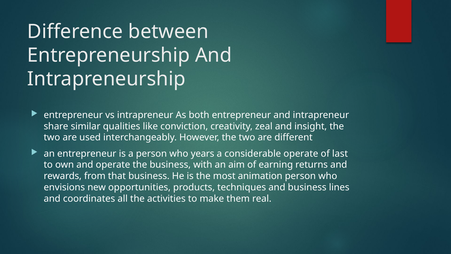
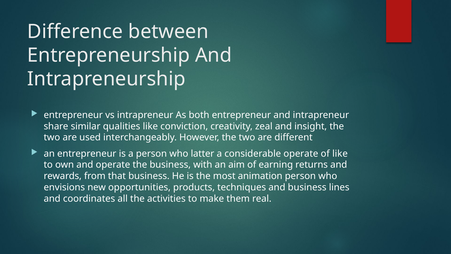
years: years -> latter
of last: last -> like
